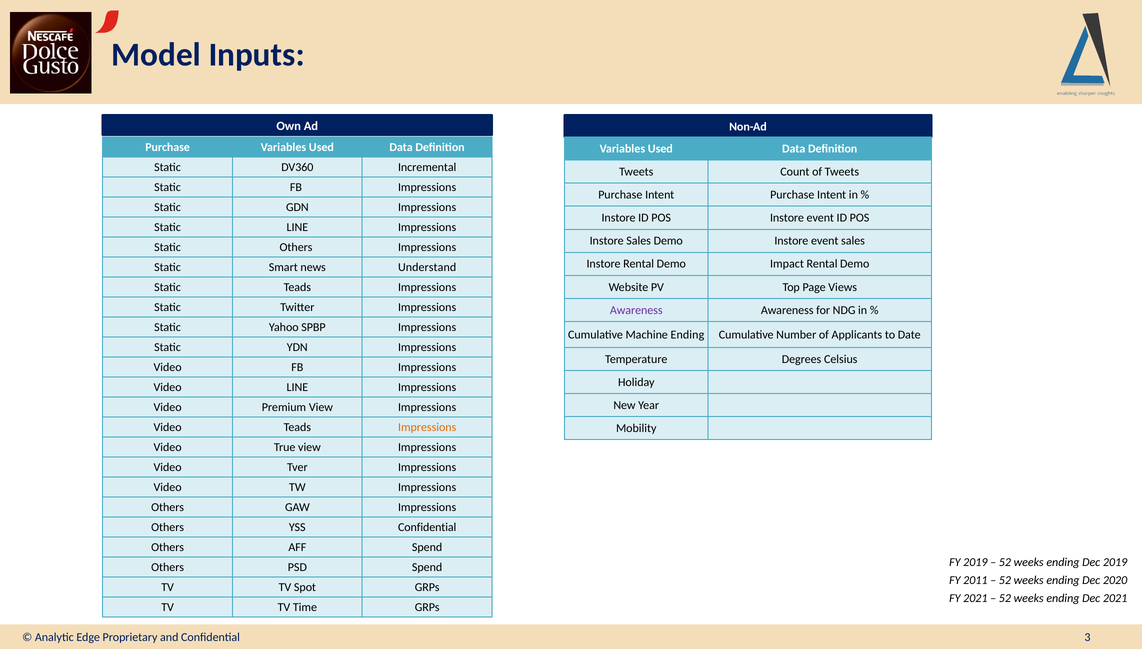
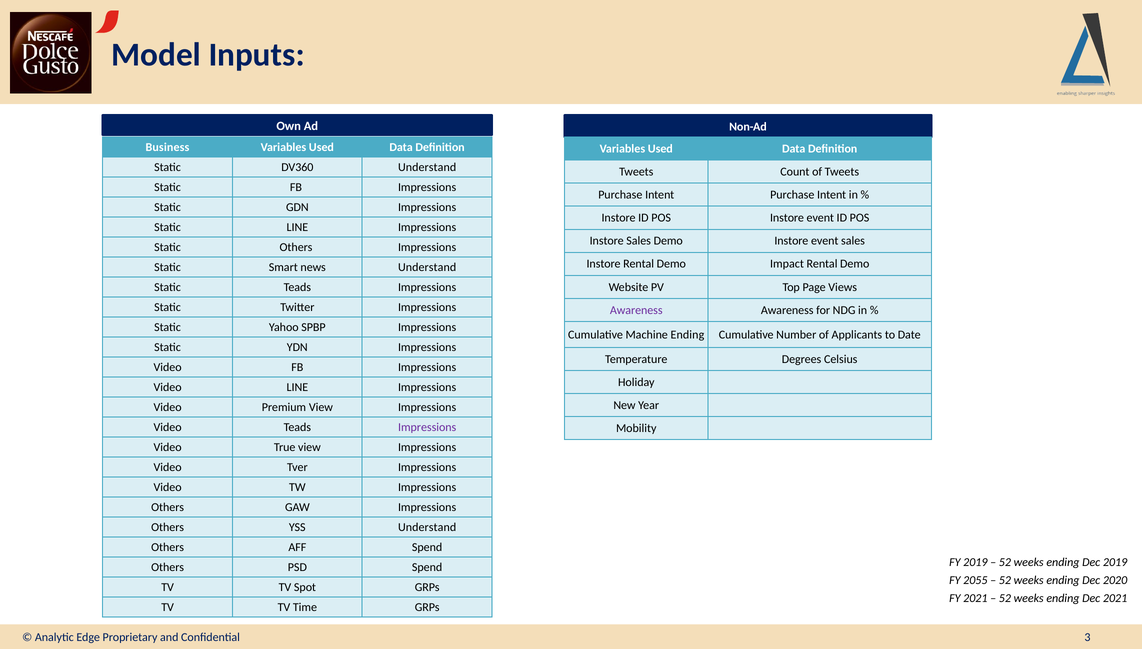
Purchase at (168, 147): Purchase -> Business
DV360 Incremental: Incremental -> Understand
Impressions at (427, 427) colour: orange -> purple
YSS Confidential: Confidential -> Understand
2011: 2011 -> 2055
